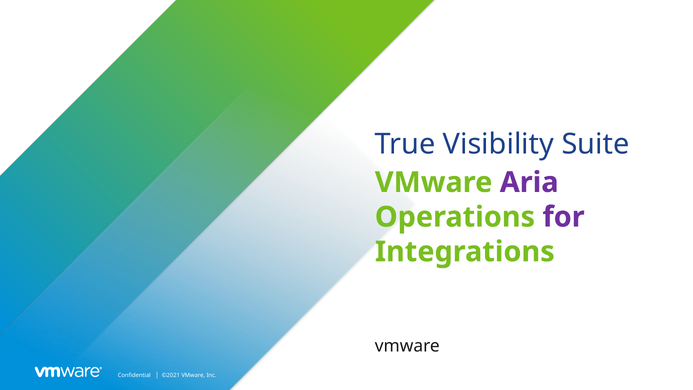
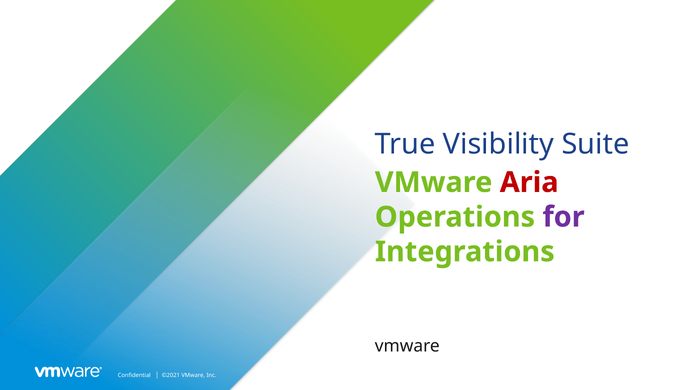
Aria colour: purple -> red
